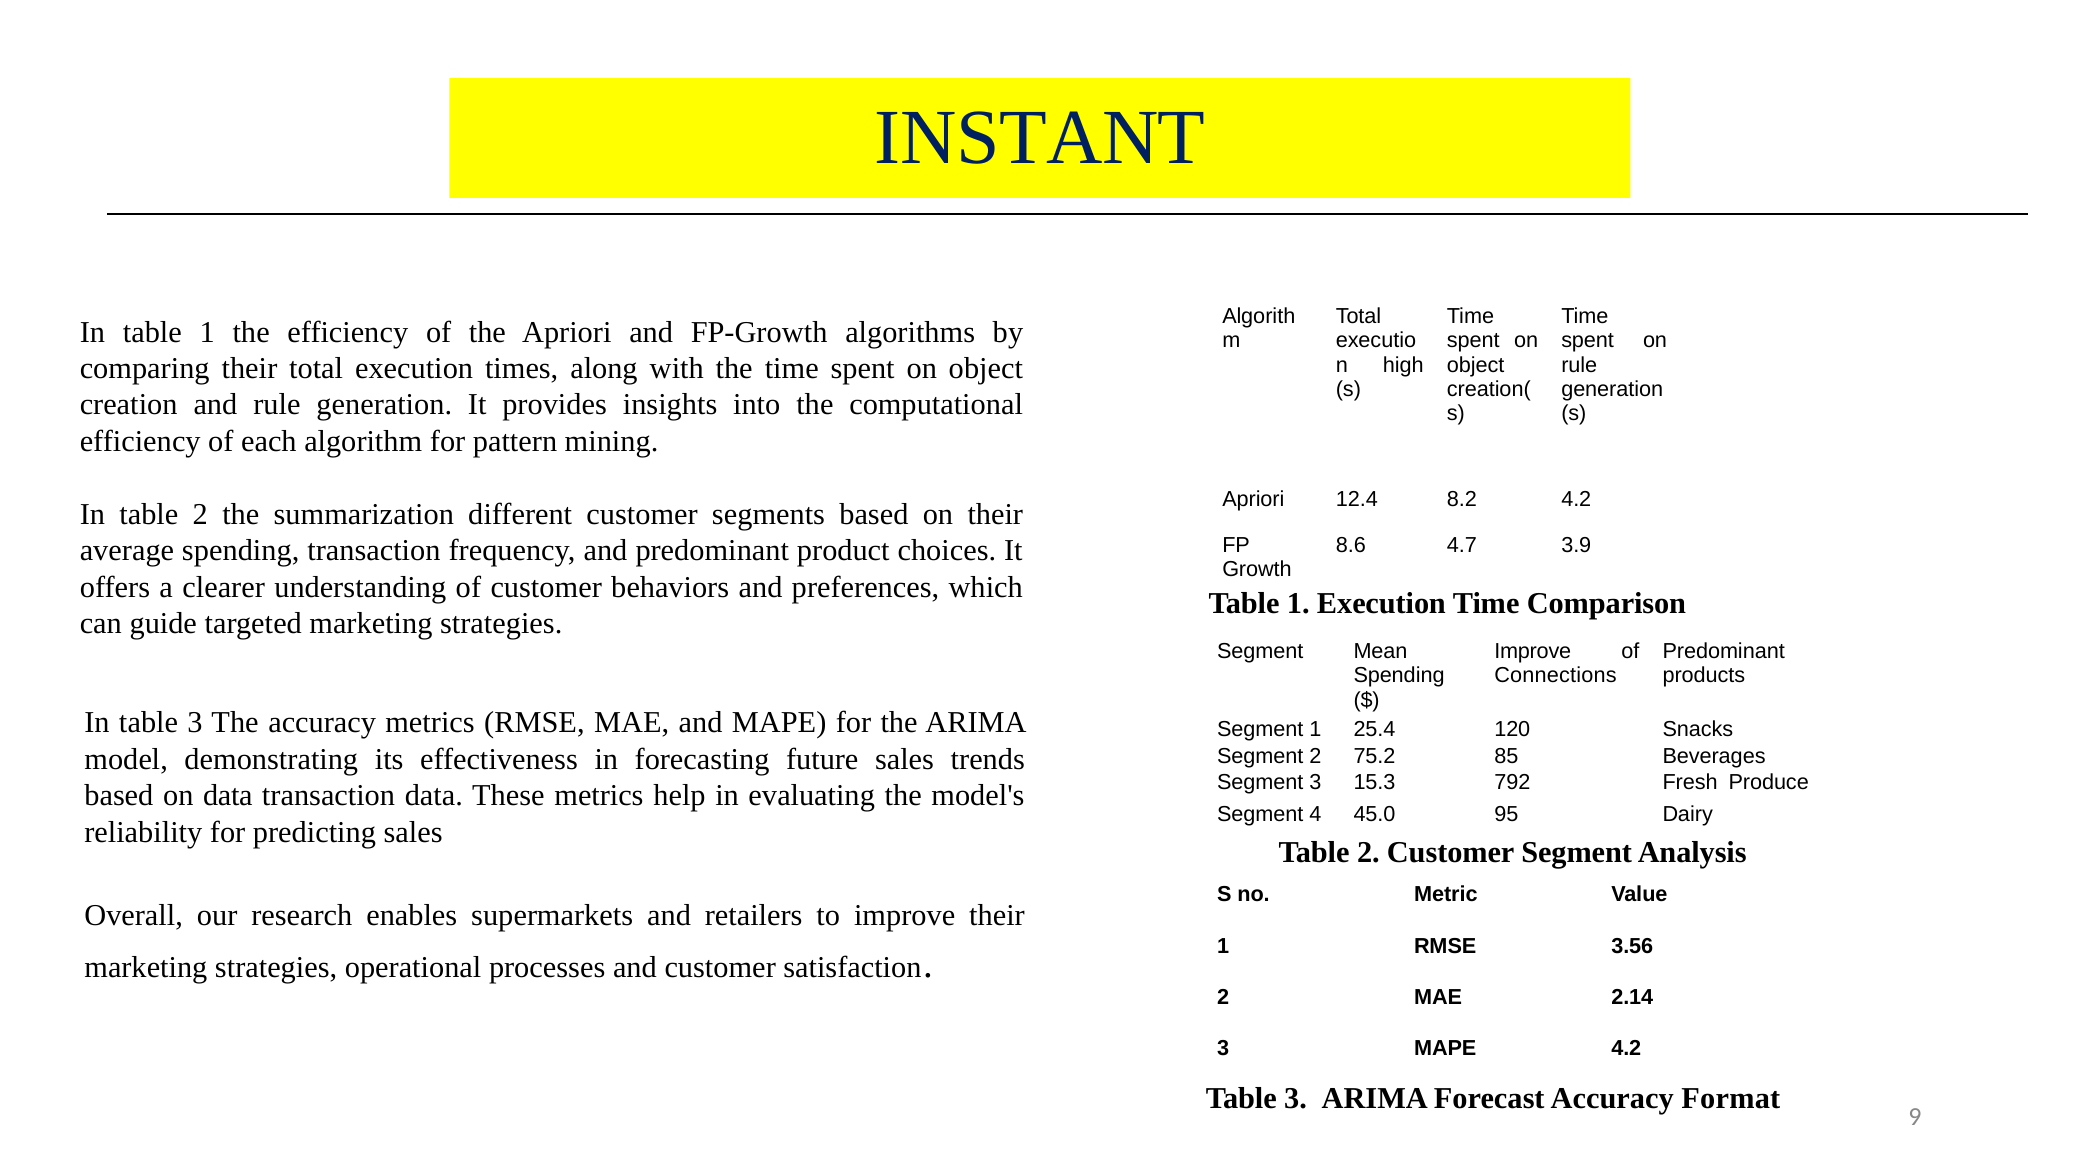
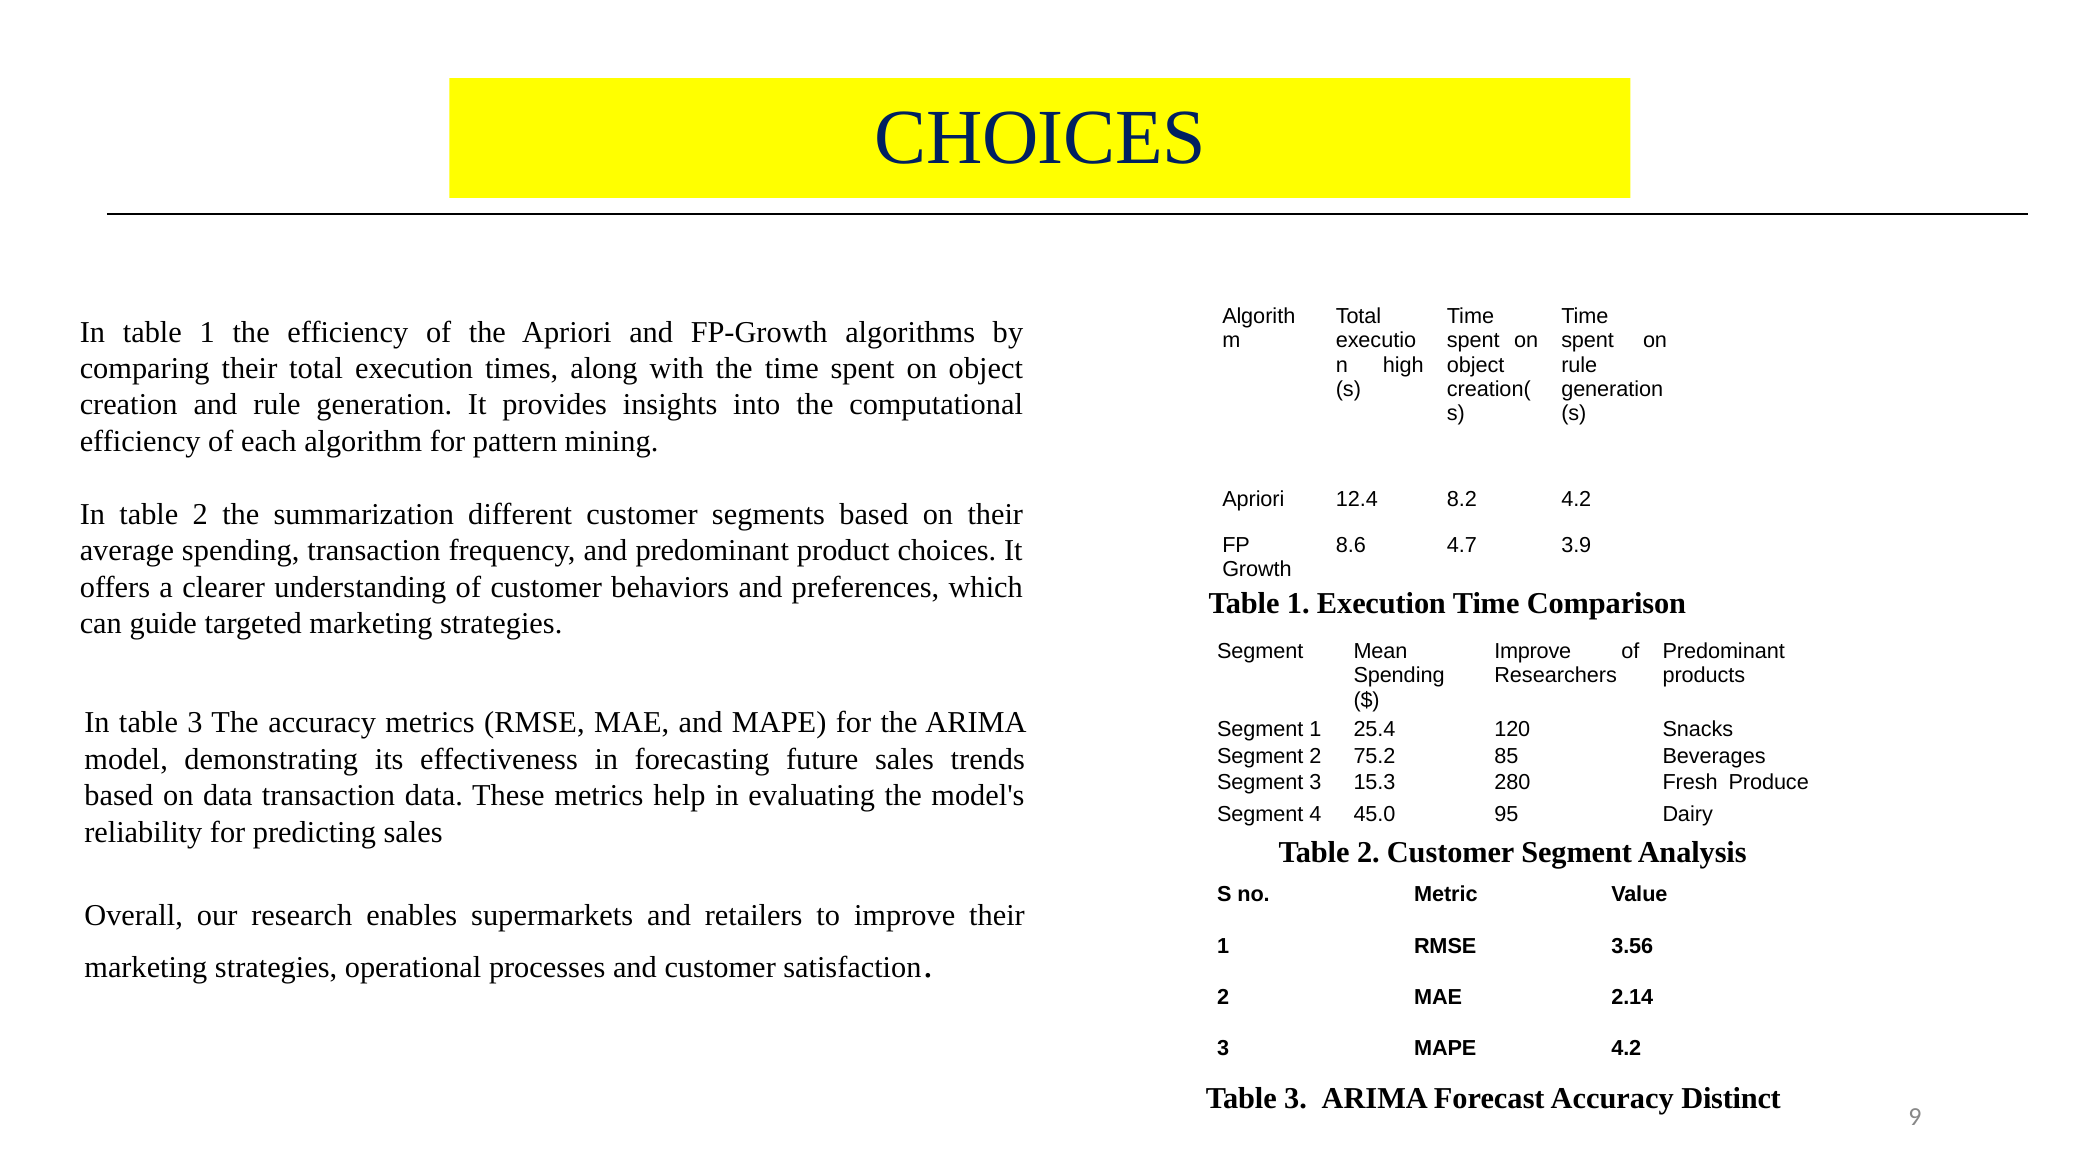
INSTANT at (1040, 137): INSTANT -> CHOICES
Connections: Connections -> Researchers
792: 792 -> 280
Format: Format -> Distinct
